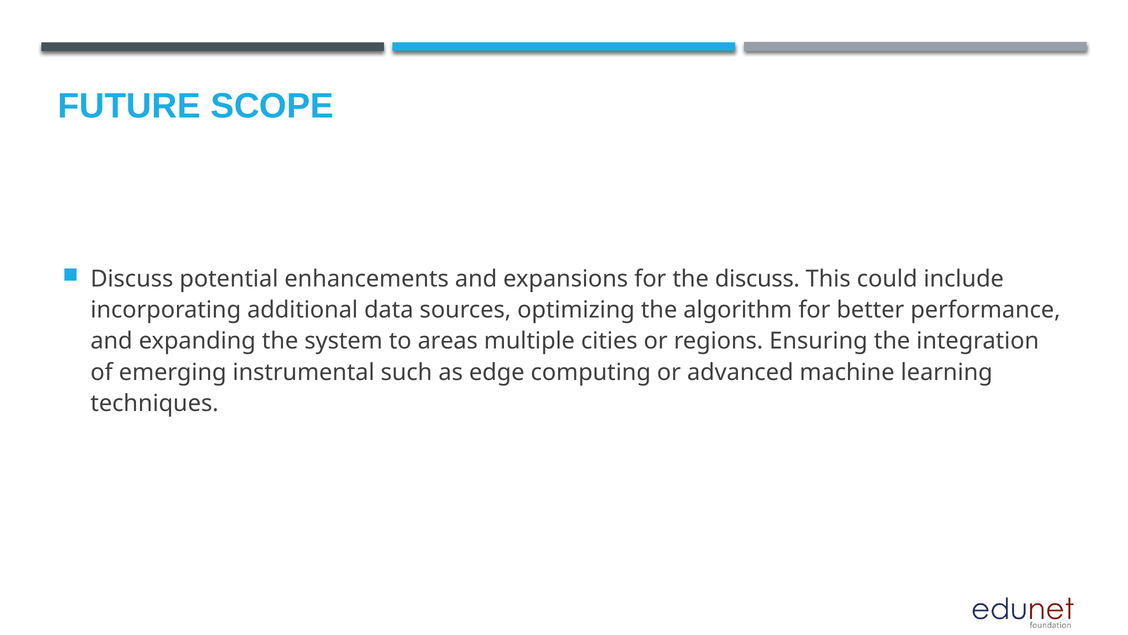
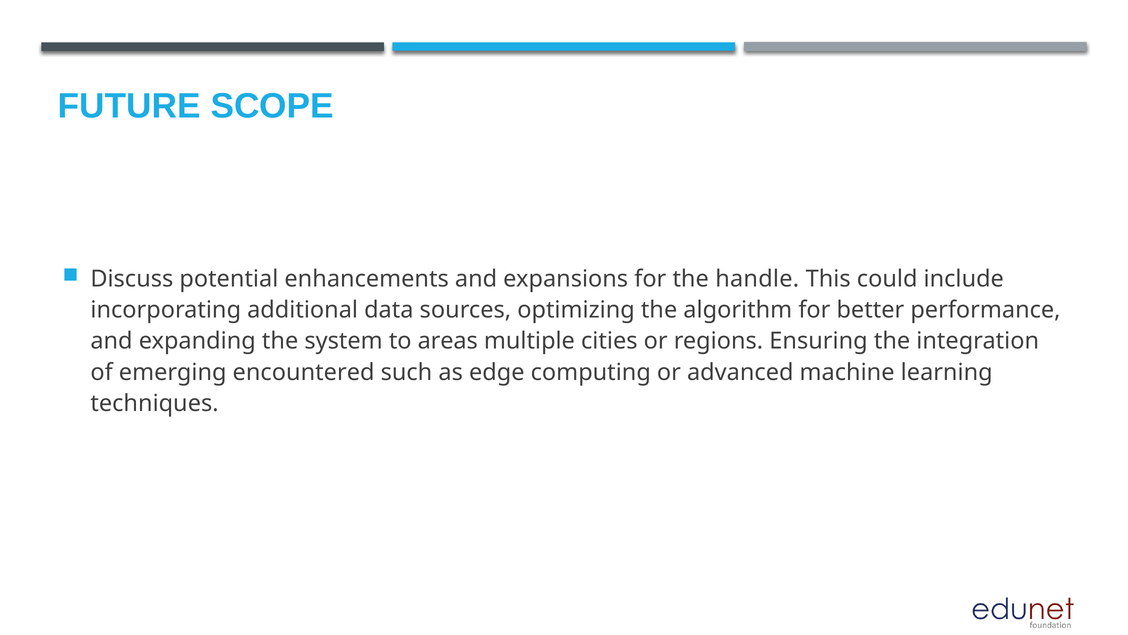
the discuss: discuss -> handle
instrumental: instrumental -> encountered
